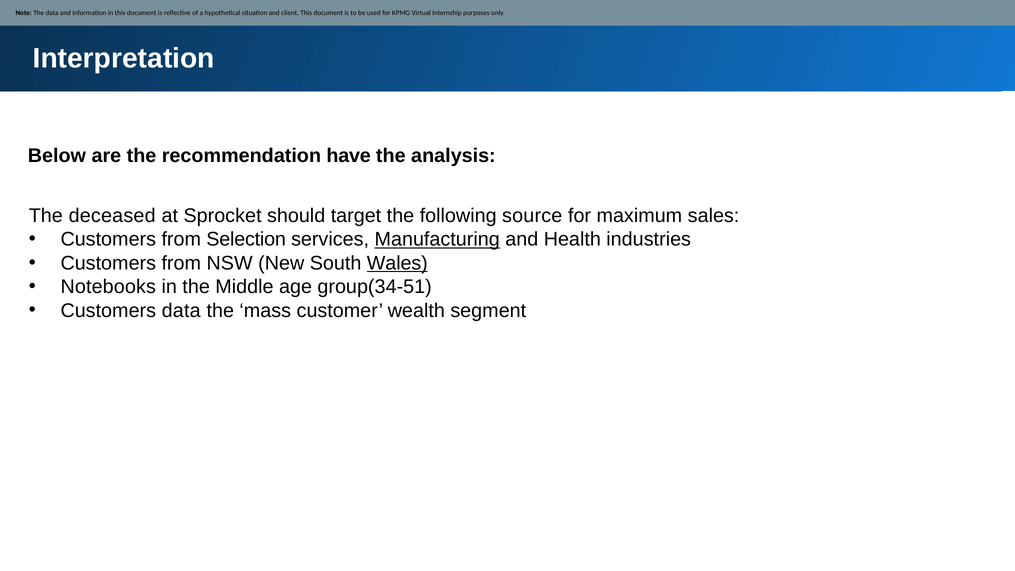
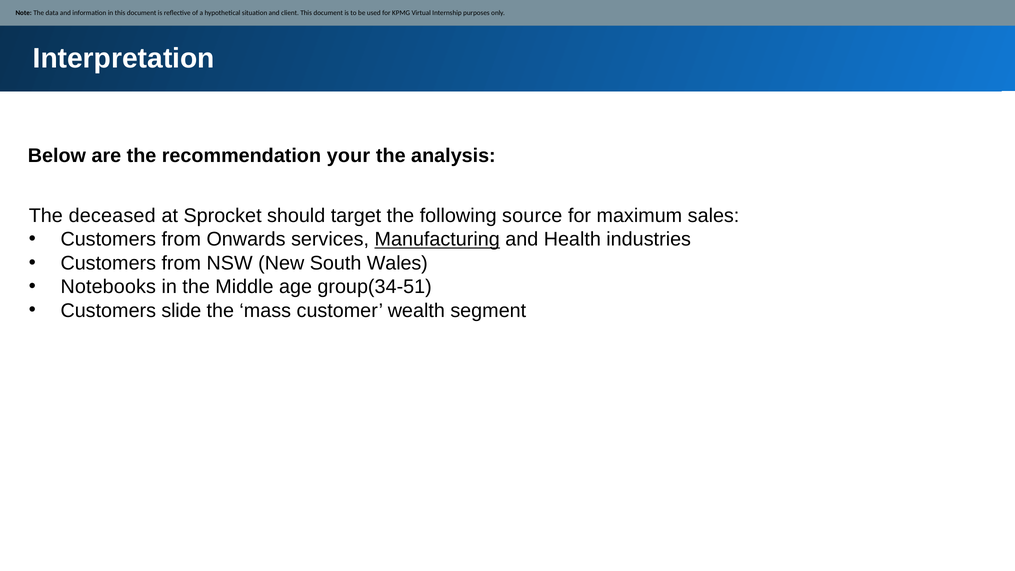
have: have -> your
Selection: Selection -> Onwards
Wales underline: present -> none
Customers data: data -> slide
